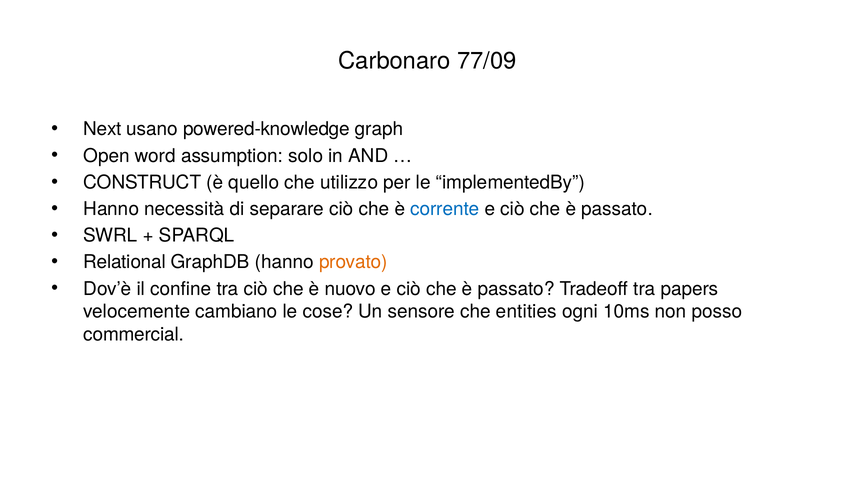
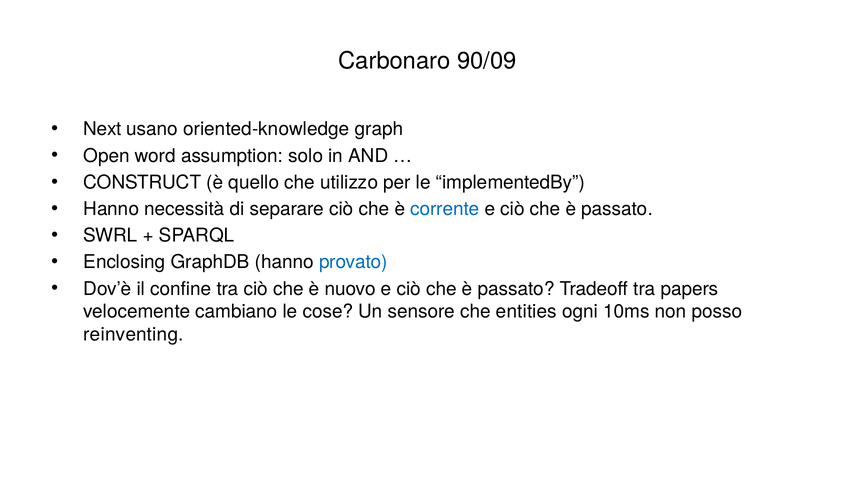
77/09: 77/09 -> 90/09
powered-knowledge: powered-knowledge -> oriented-knowledge
Relational: Relational -> Enclosing
provato colour: orange -> blue
commercial: commercial -> reinventing
